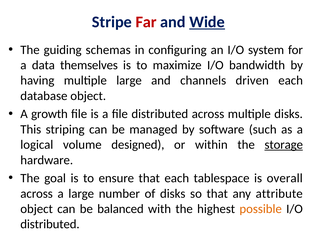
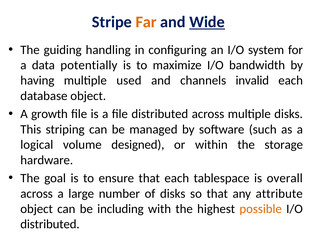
Far colour: red -> orange
schemas: schemas -> handling
themselves: themselves -> potentially
multiple large: large -> used
driven: driven -> invalid
storage underline: present -> none
balanced: balanced -> including
